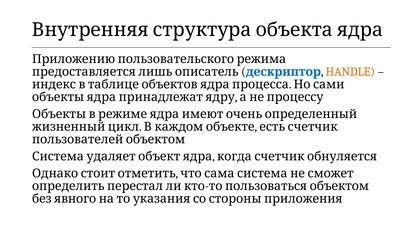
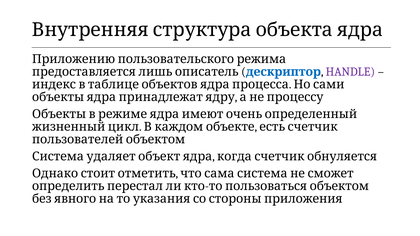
HANDLE colour: orange -> purple
